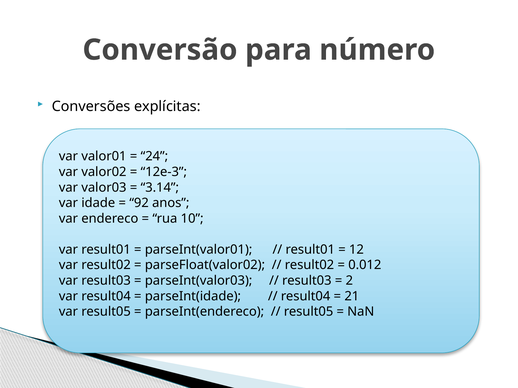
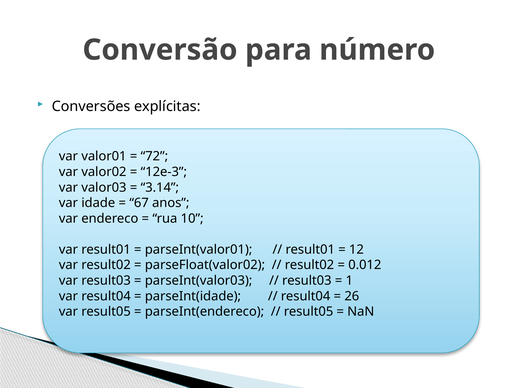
24: 24 -> 72
92: 92 -> 67
2: 2 -> 1
21: 21 -> 26
